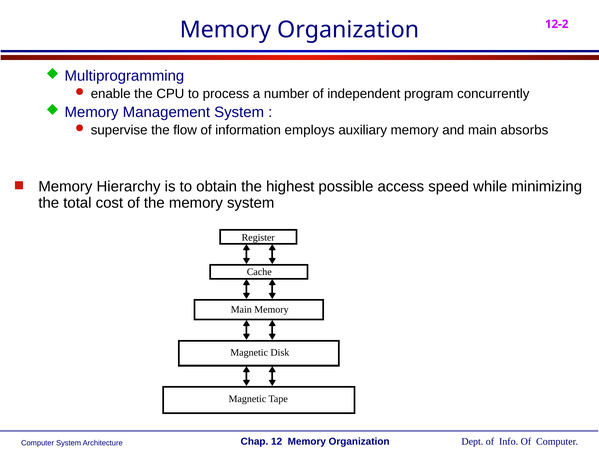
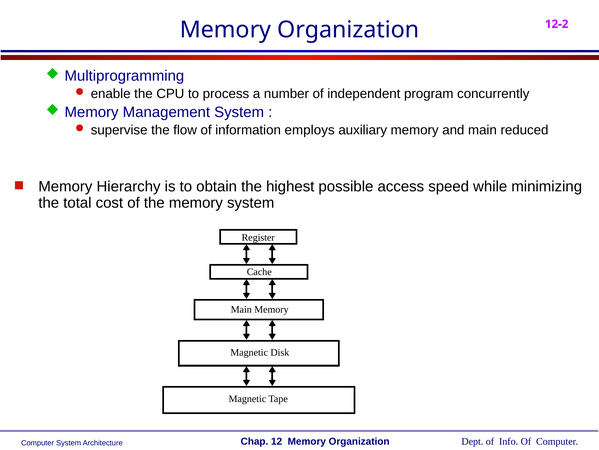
absorbs: absorbs -> reduced
